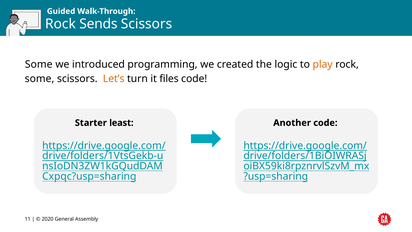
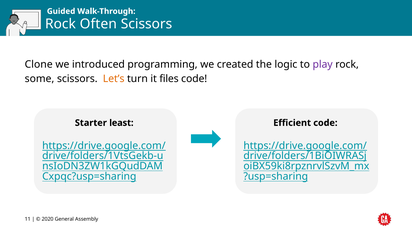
Sends: Sends -> Often
Some at (39, 64): Some -> Clone
play colour: orange -> purple
Another: Another -> Efficient
